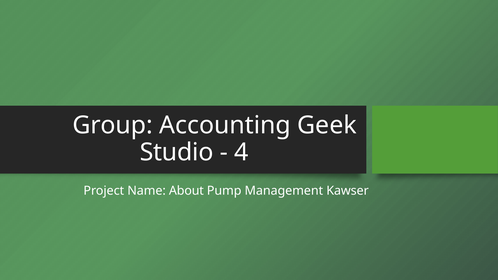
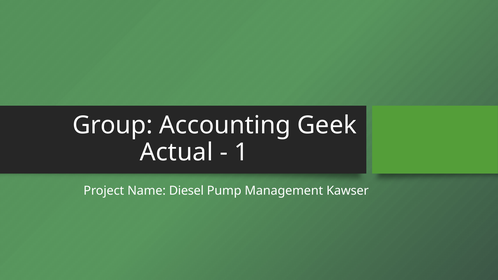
Studio: Studio -> Actual
4: 4 -> 1
About: About -> Diesel
